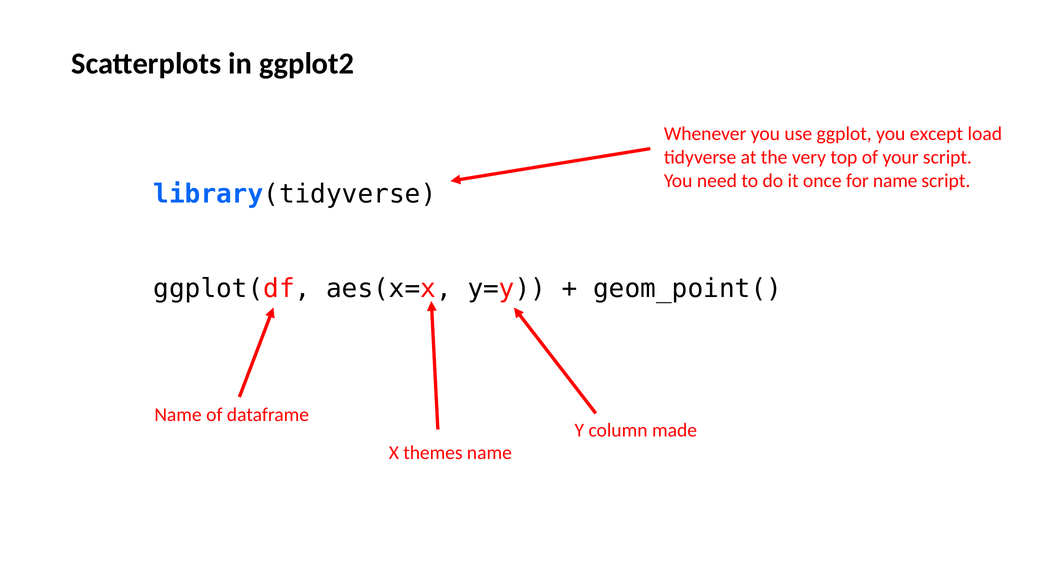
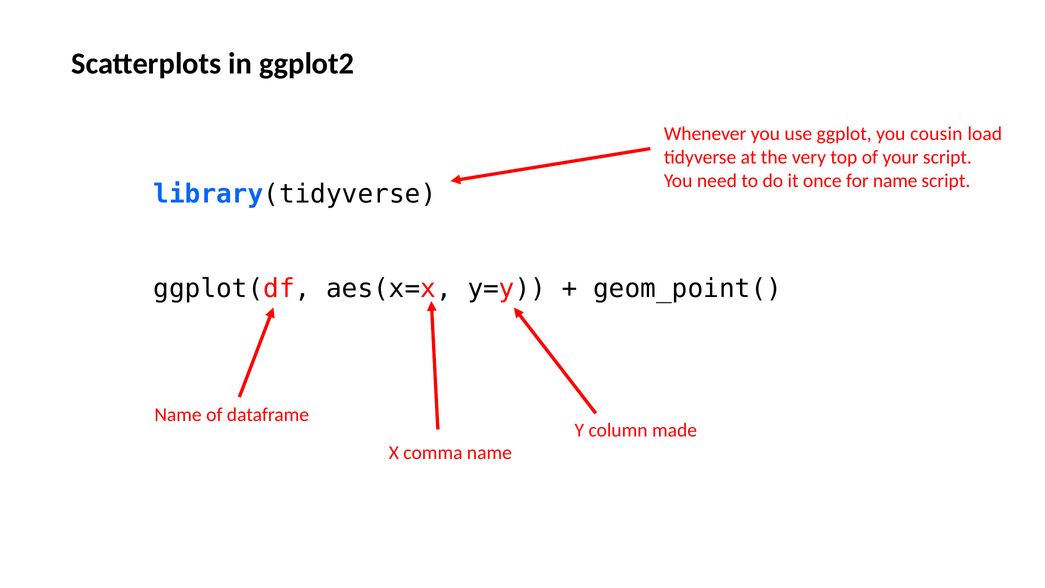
except: except -> cousin
themes: themes -> comma
